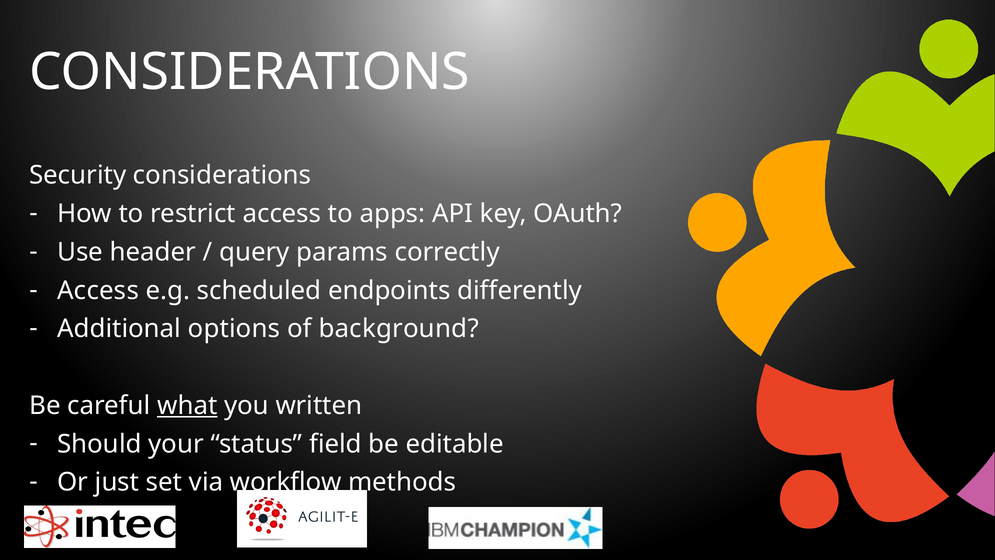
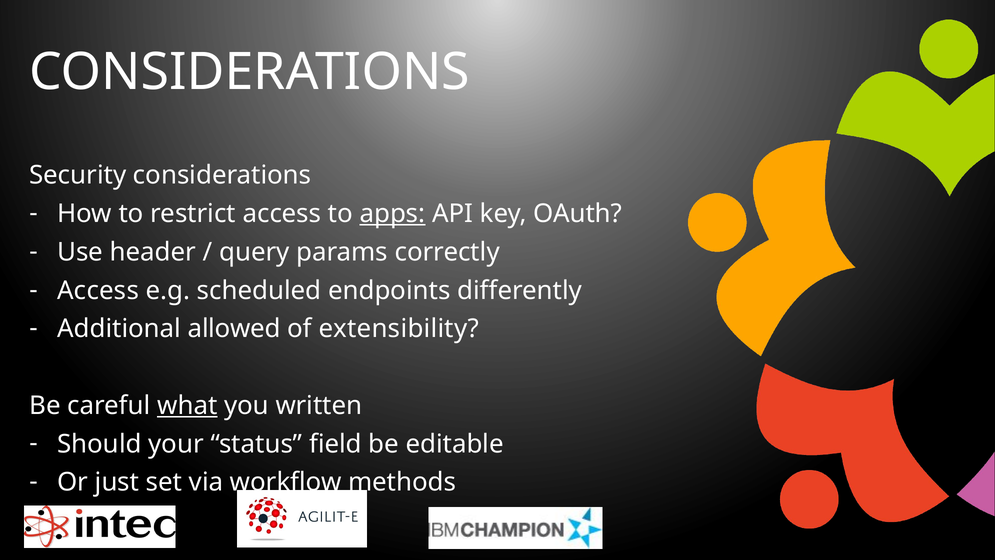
apps underline: none -> present
options: options -> allowed
background: background -> extensibility
